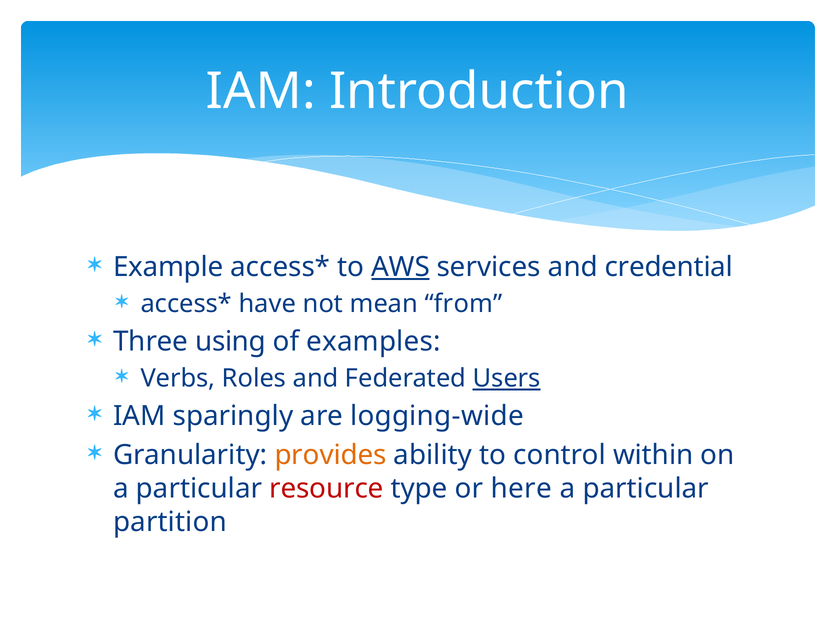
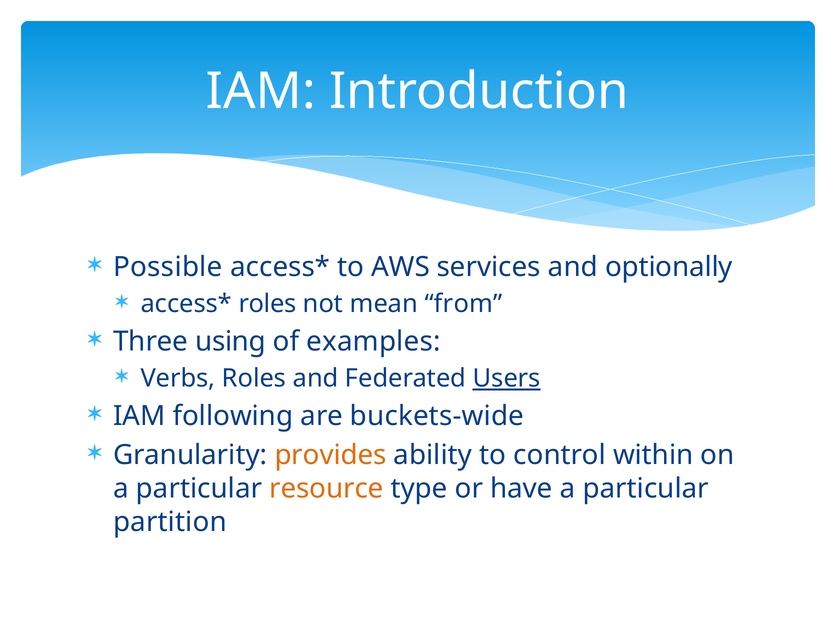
Example: Example -> Possible
AWS underline: present -> none
credential: credential -> optionally
have at (267, 304): have -> roles
sparingly: sparingly -> following
logging-wide: logging-wide -> buckets-wide
resource colour: red -> orange
here: here -> have
